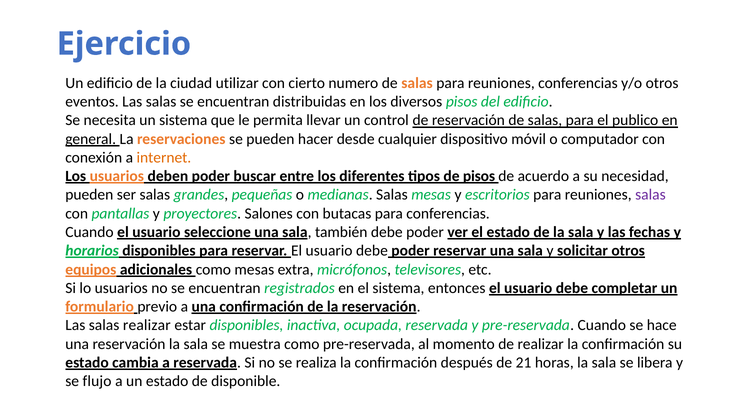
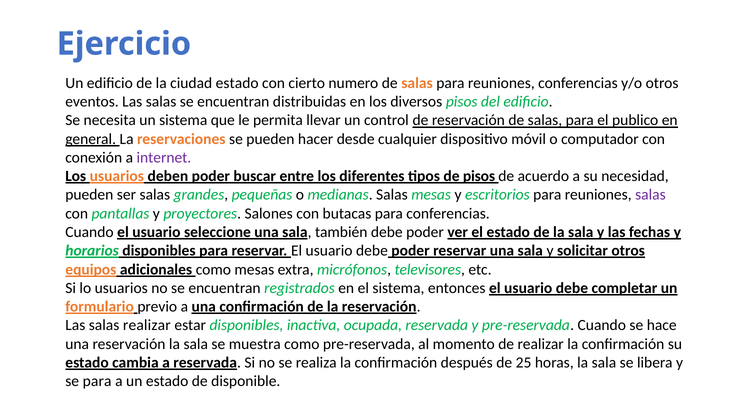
ciudad utilizar: utilizar -> estado
internet colour: orange -> purple
21: 21 -> 25
se flujo: flujo -> para
